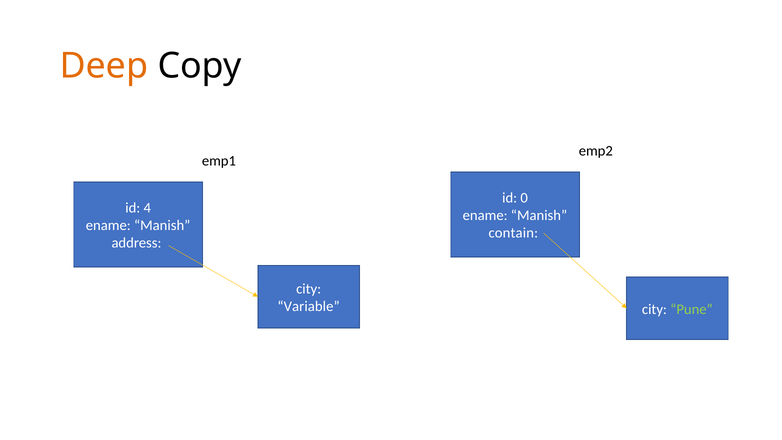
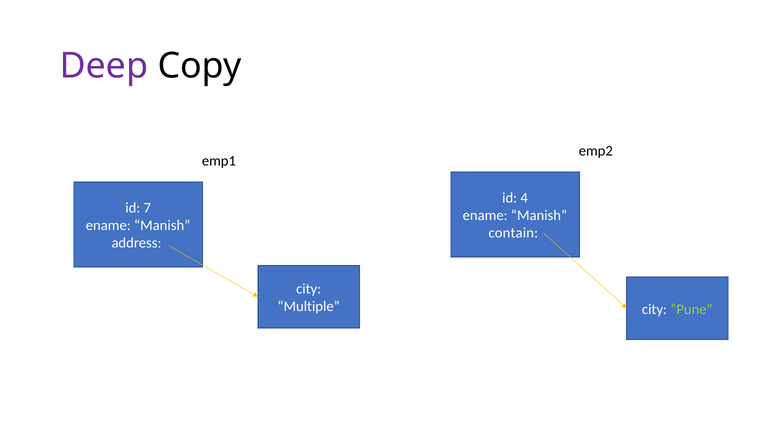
Deep colour: orange -> purple
0: 0 -> 4
4: 4 -> 7
Variable: Variable -> Multiple
